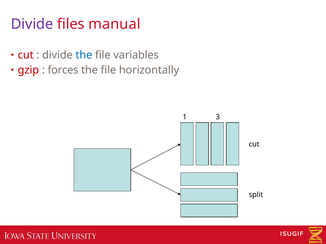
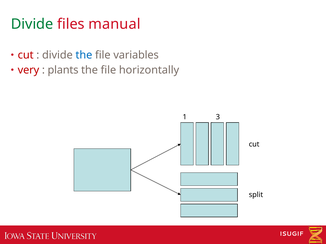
Divide at (32, 24) colour: purple -> green
gzip: gzip -> very
forces: forces -> plants
